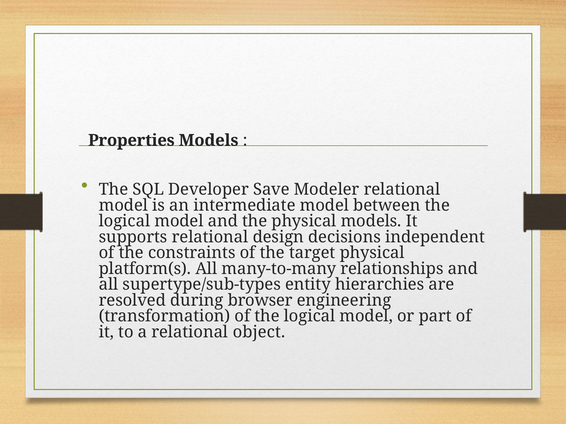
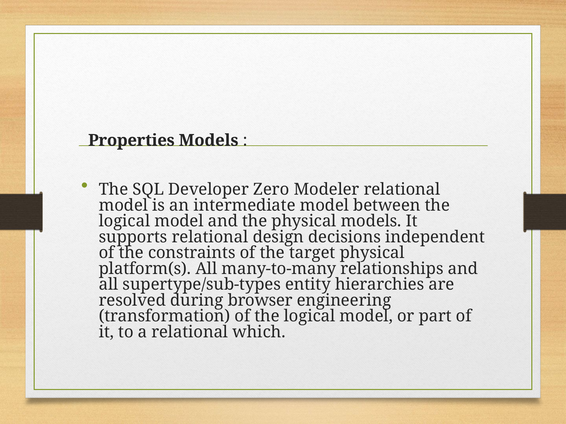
Save: Save -> Zero
object: object -> which
